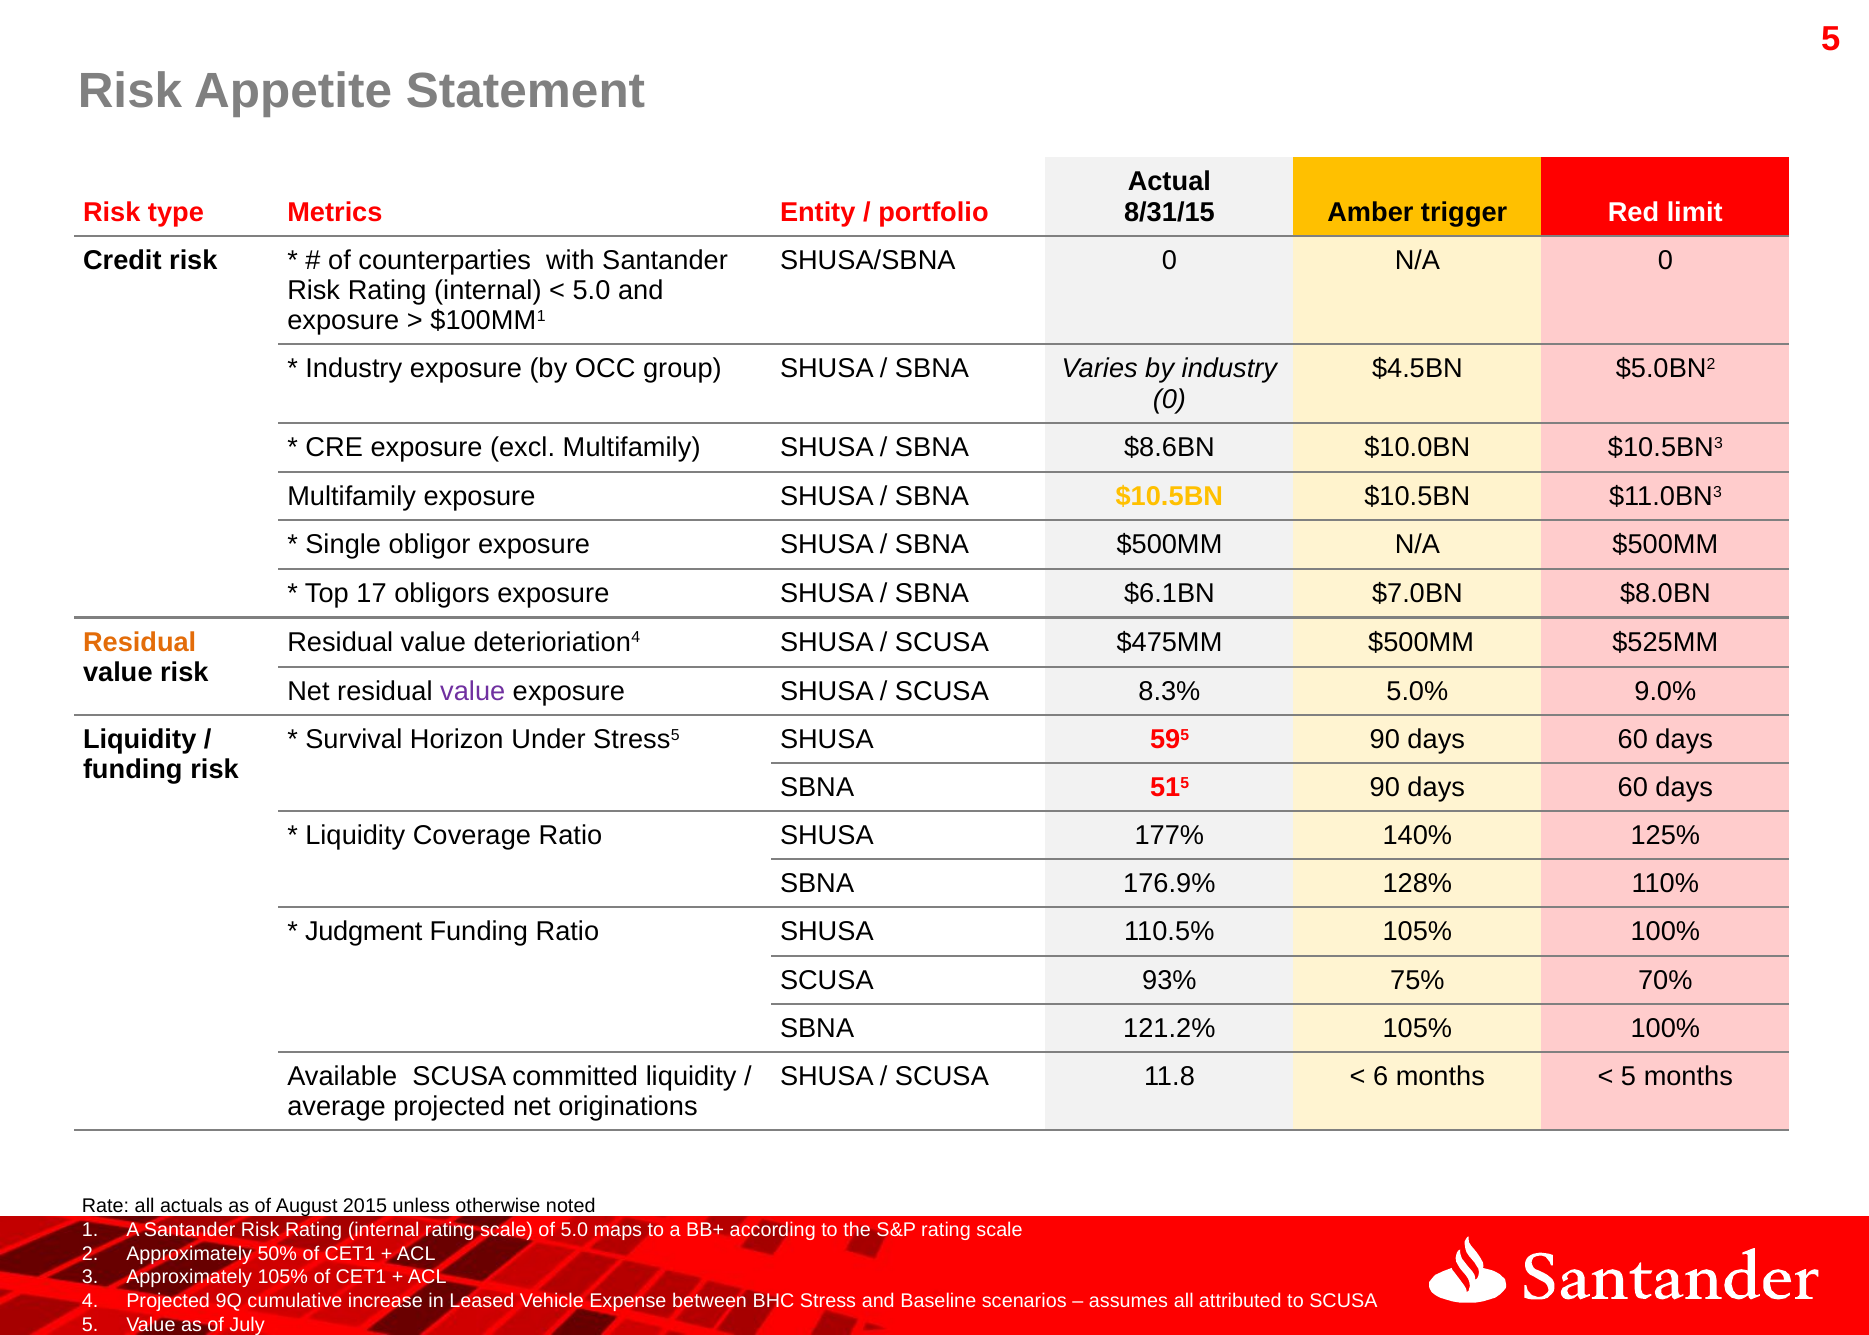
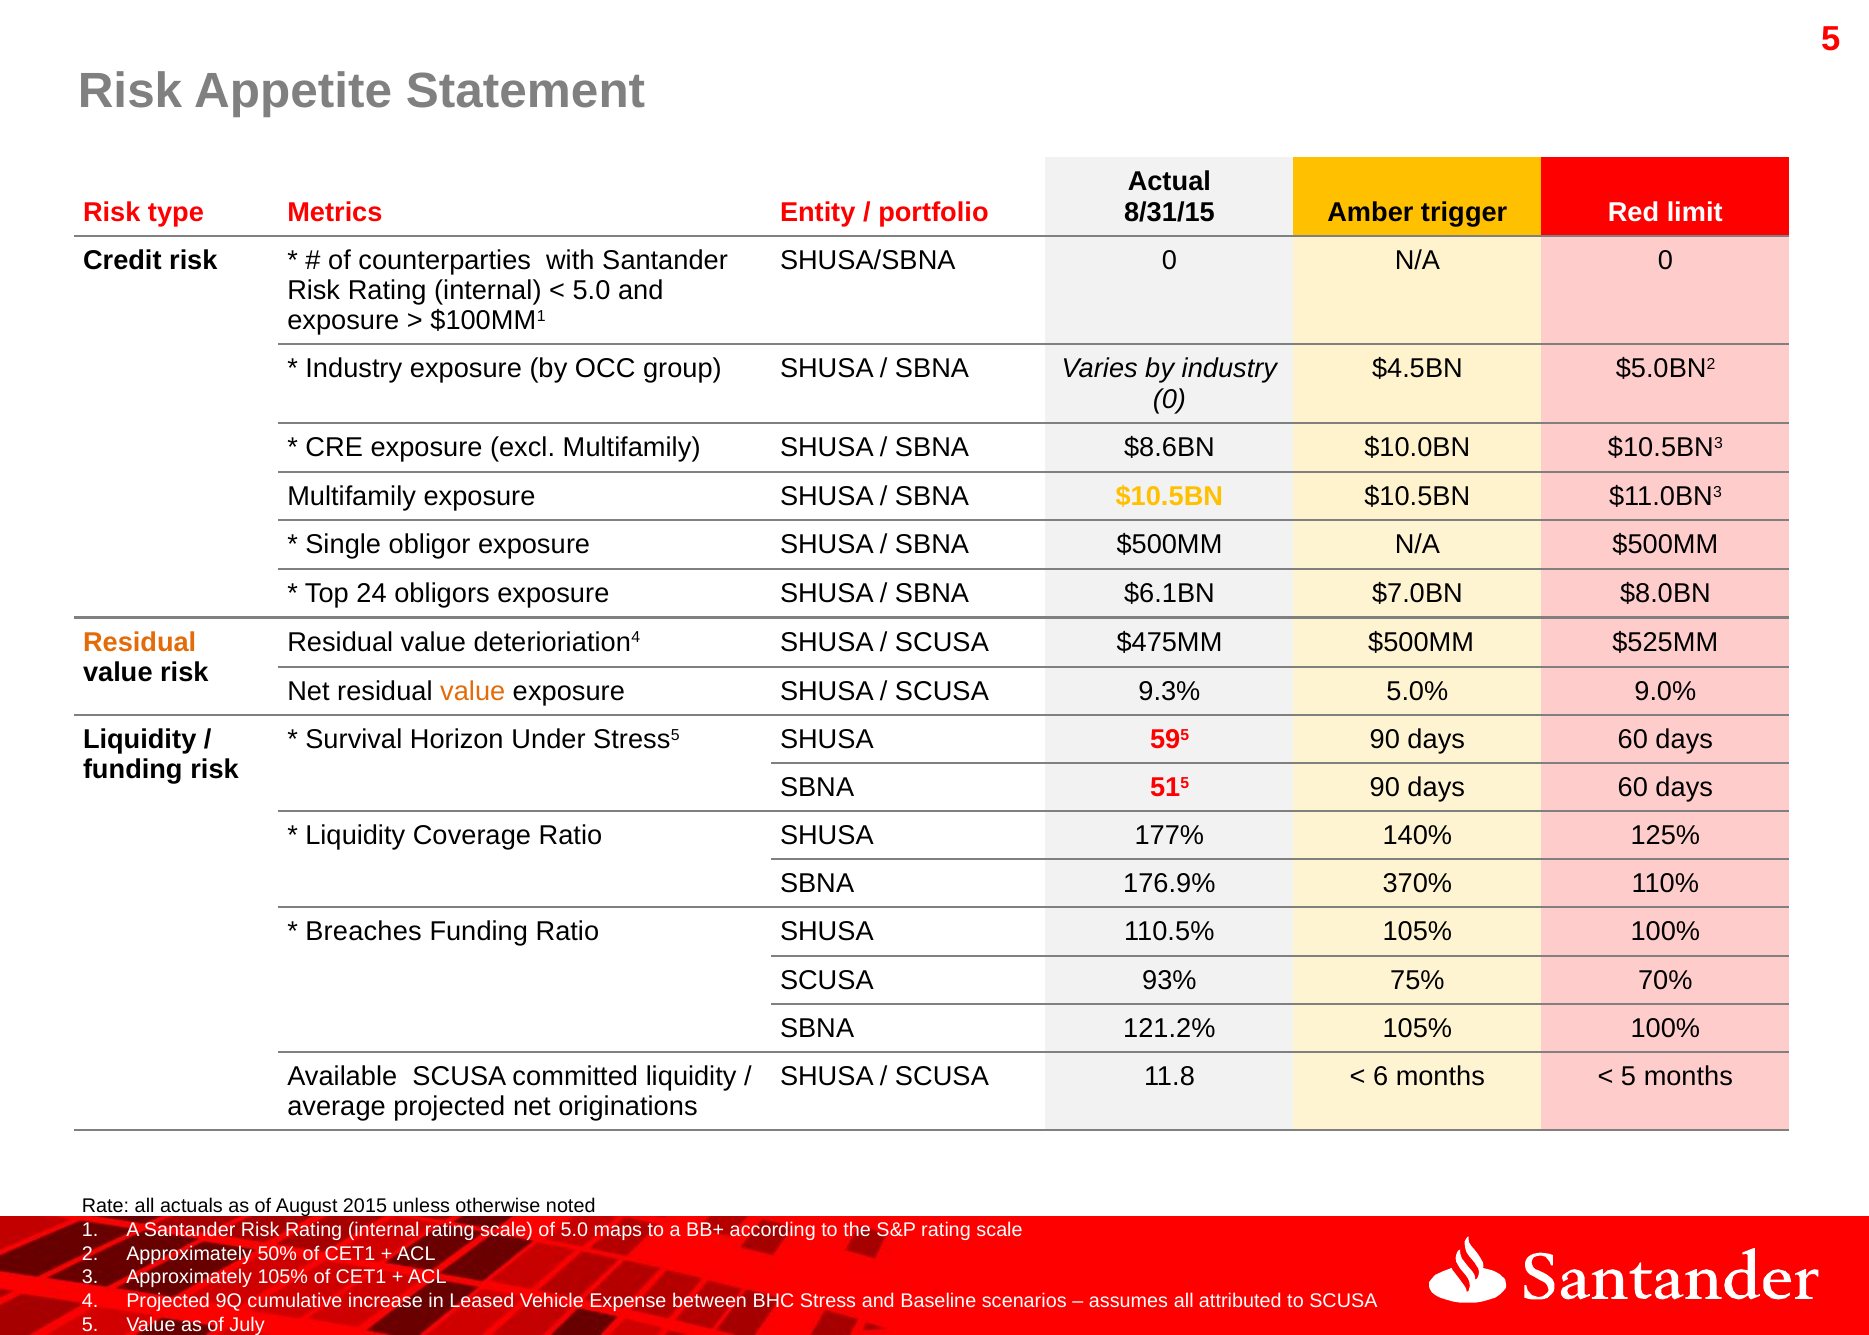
17: 17 -> 24
value at (473, 691) colour: purple -> orange
8.3%: 8.3% -> 9.3%
128%: 128% -> 370%
Judgment: Judgment -> Breaches
